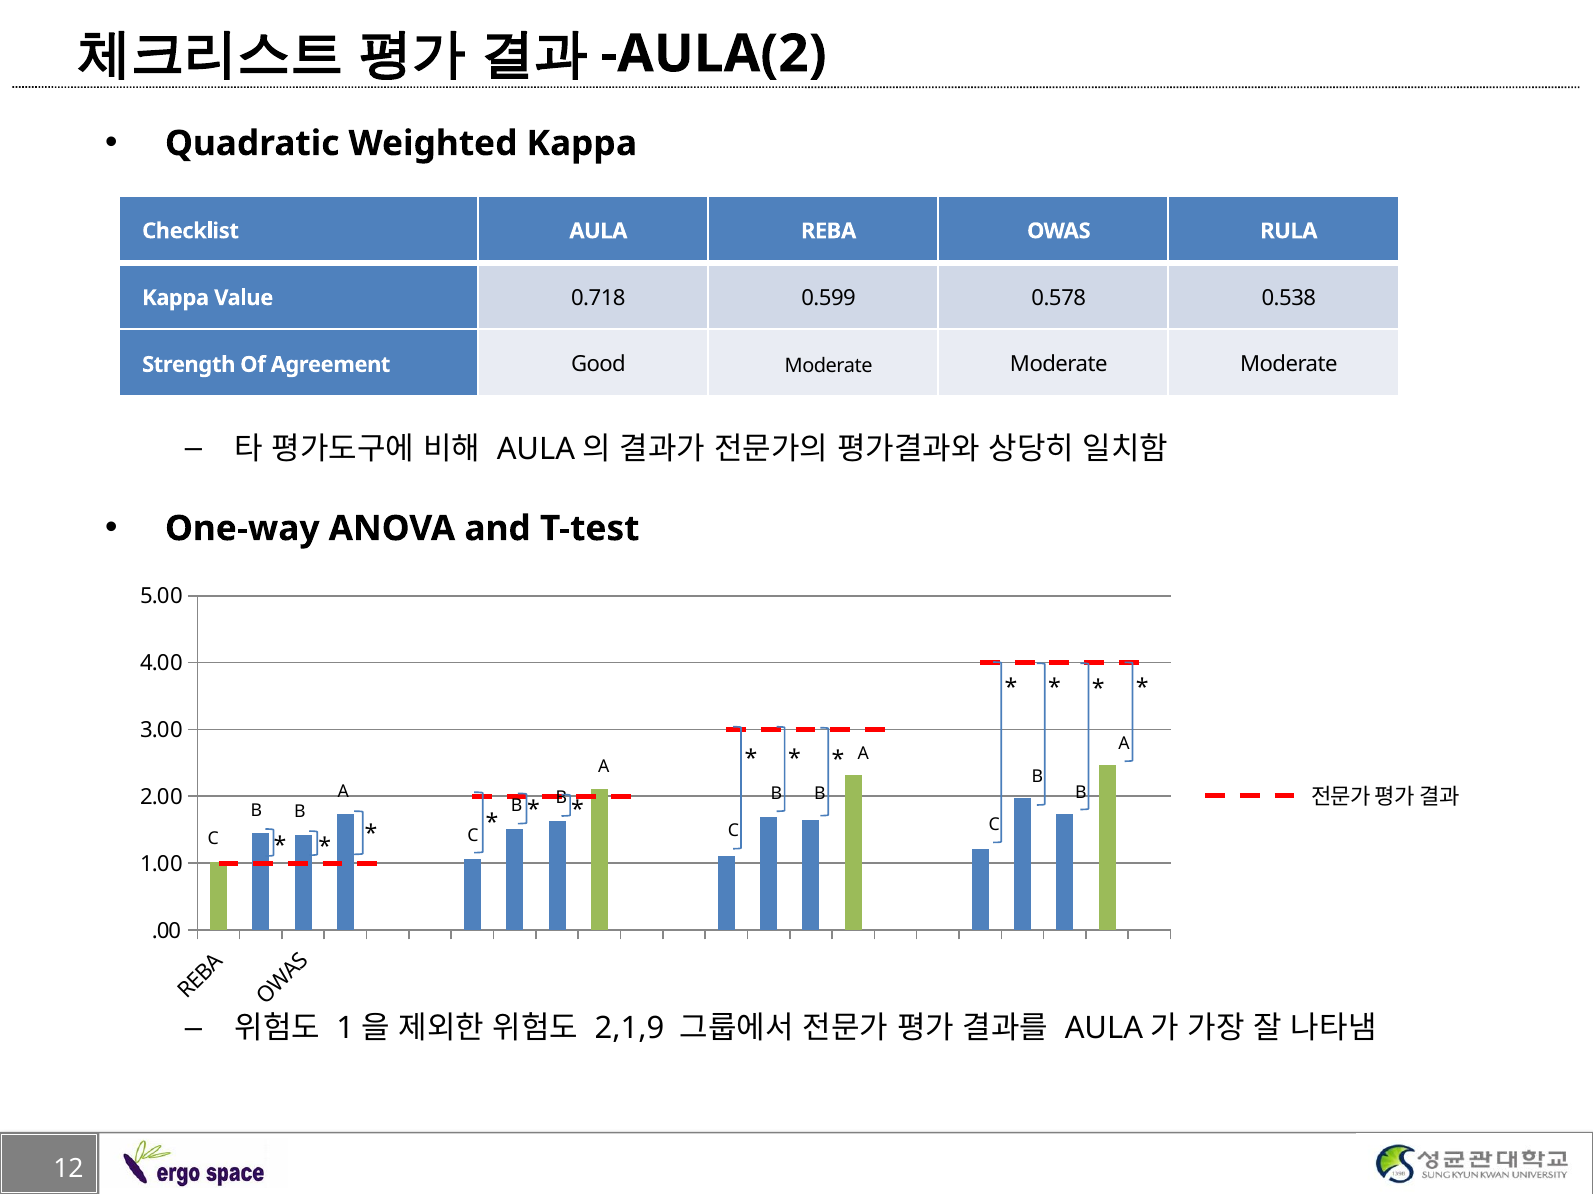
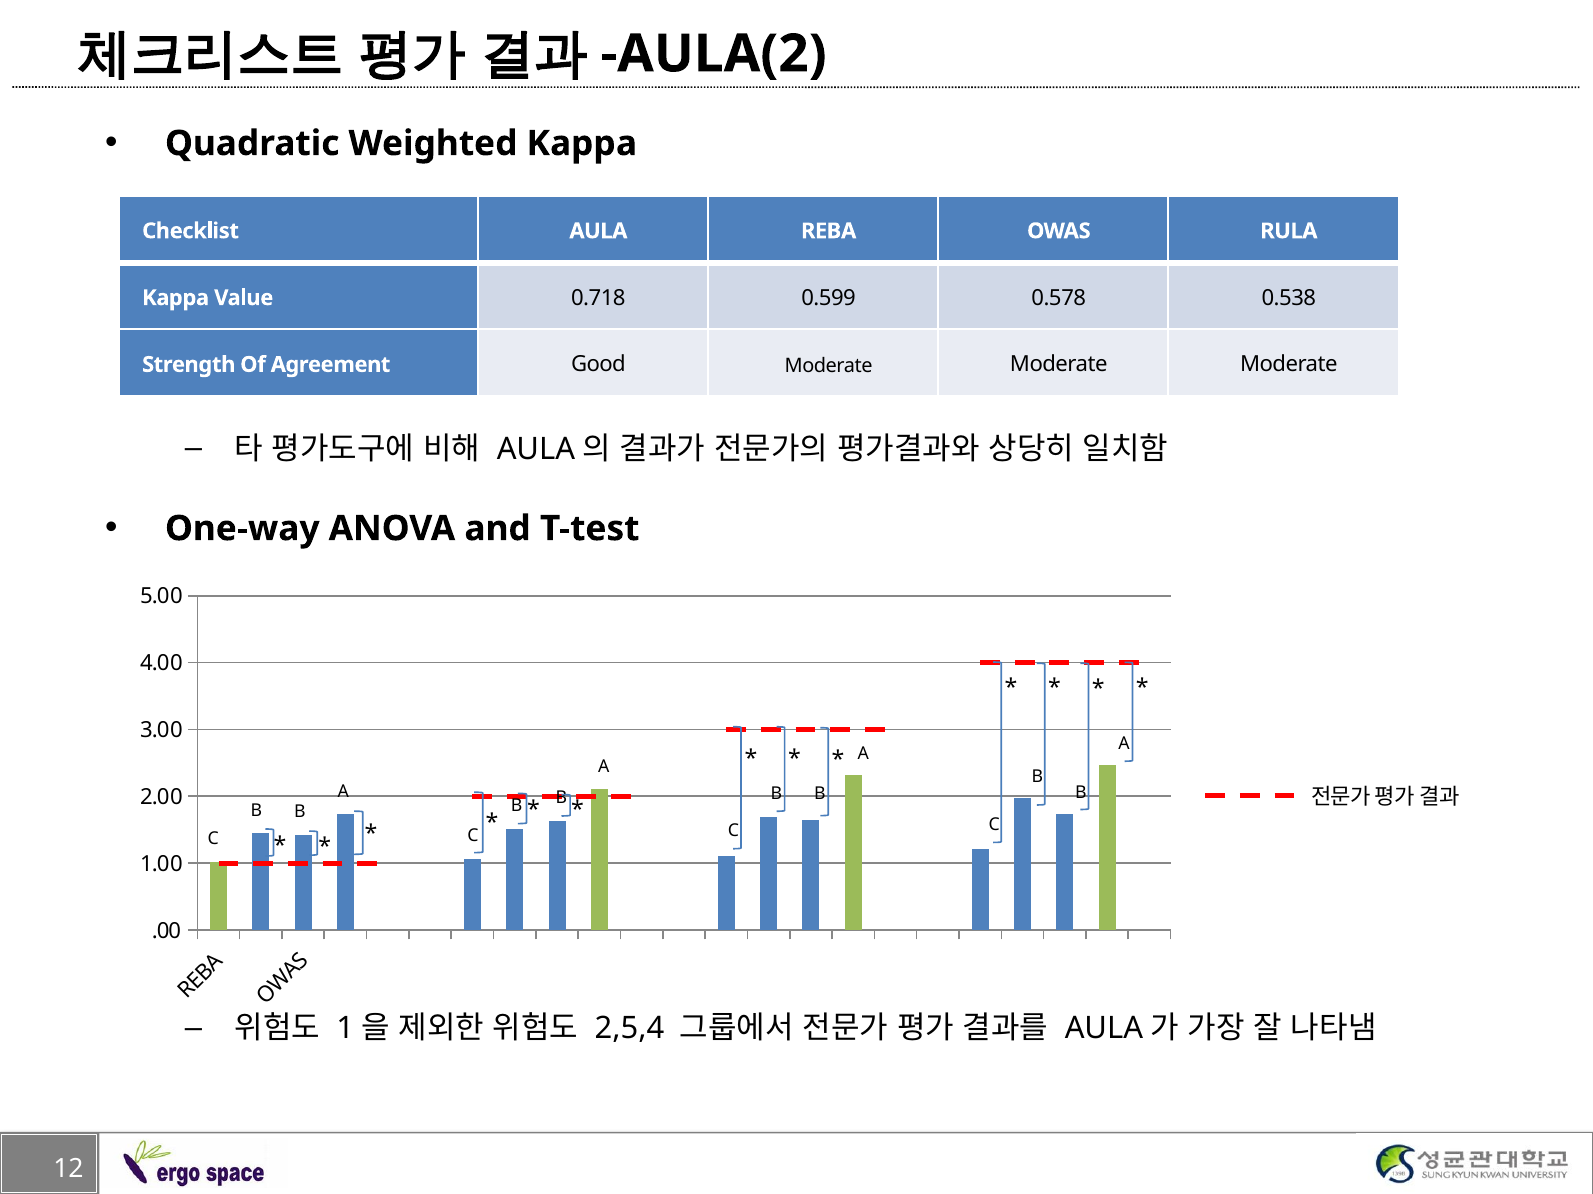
2,1,9: 2,1,9 -> 2,5,4
